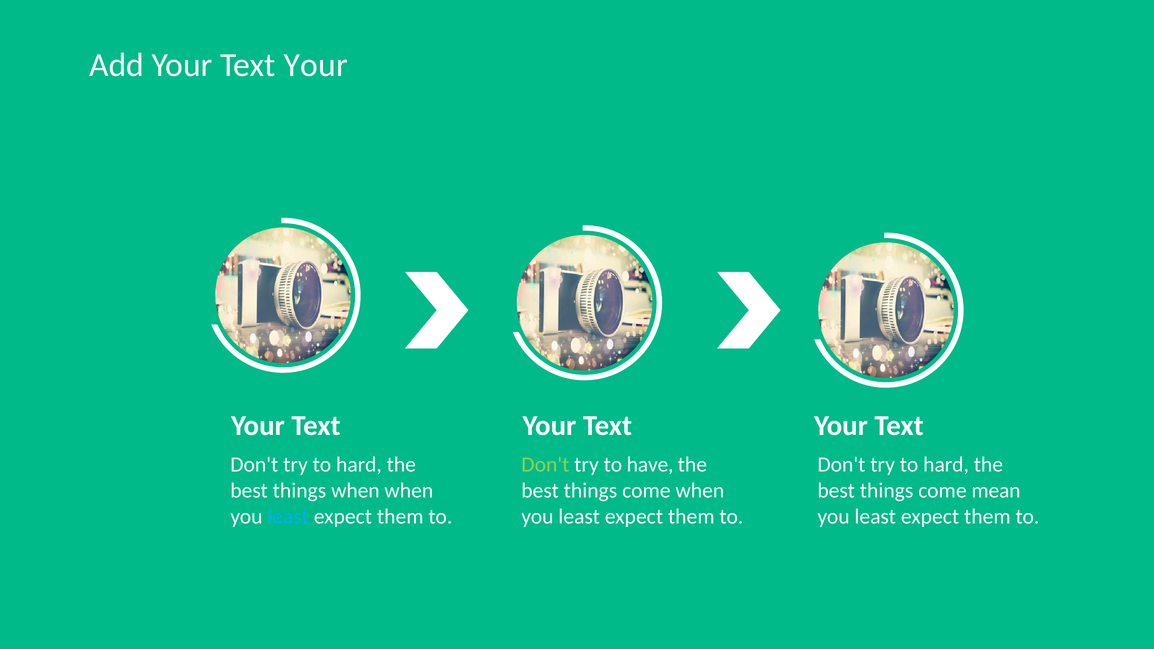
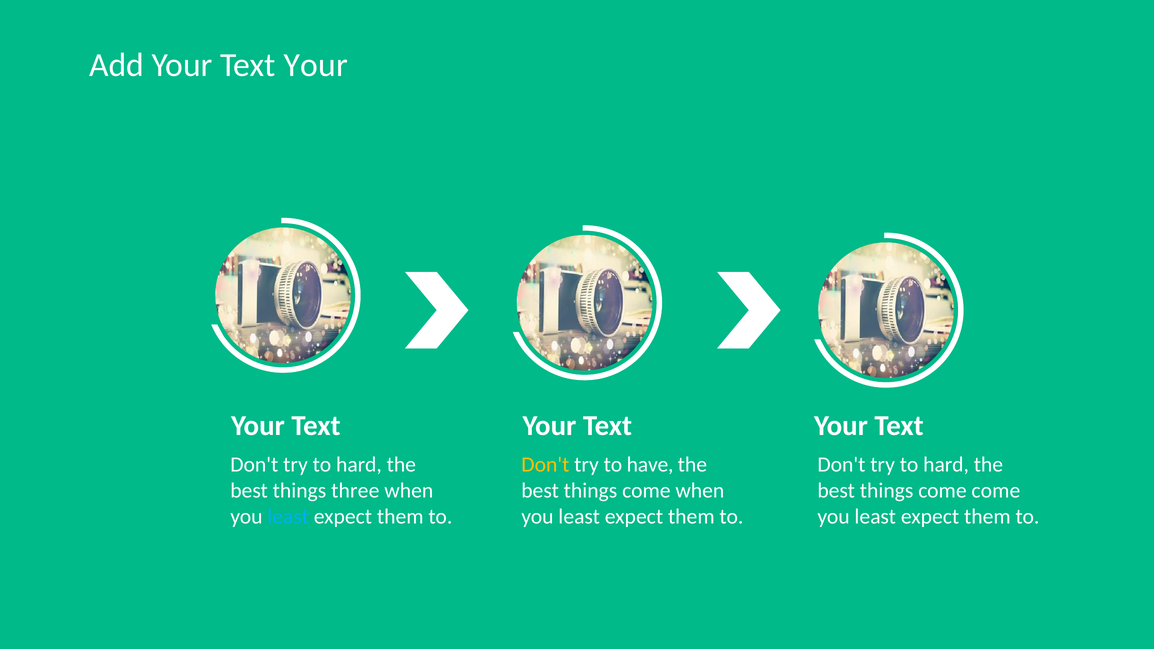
Don't at (545, 465) colour: light green -> yellow
things when: when -> three
come mean: mean -> come
